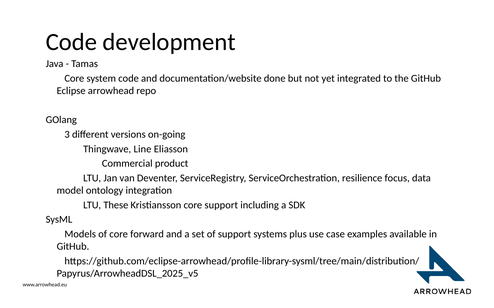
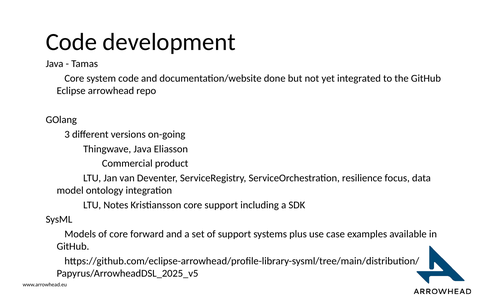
Thingwave Line: Line -> Java
These: These -> Notes
